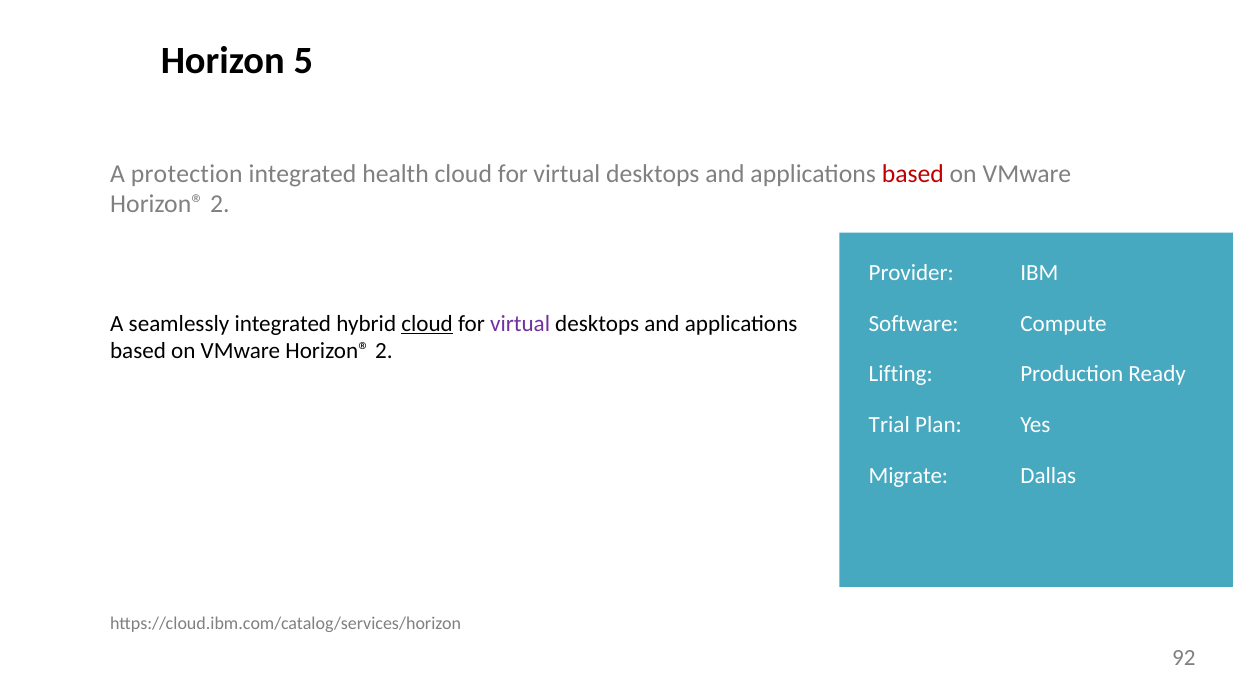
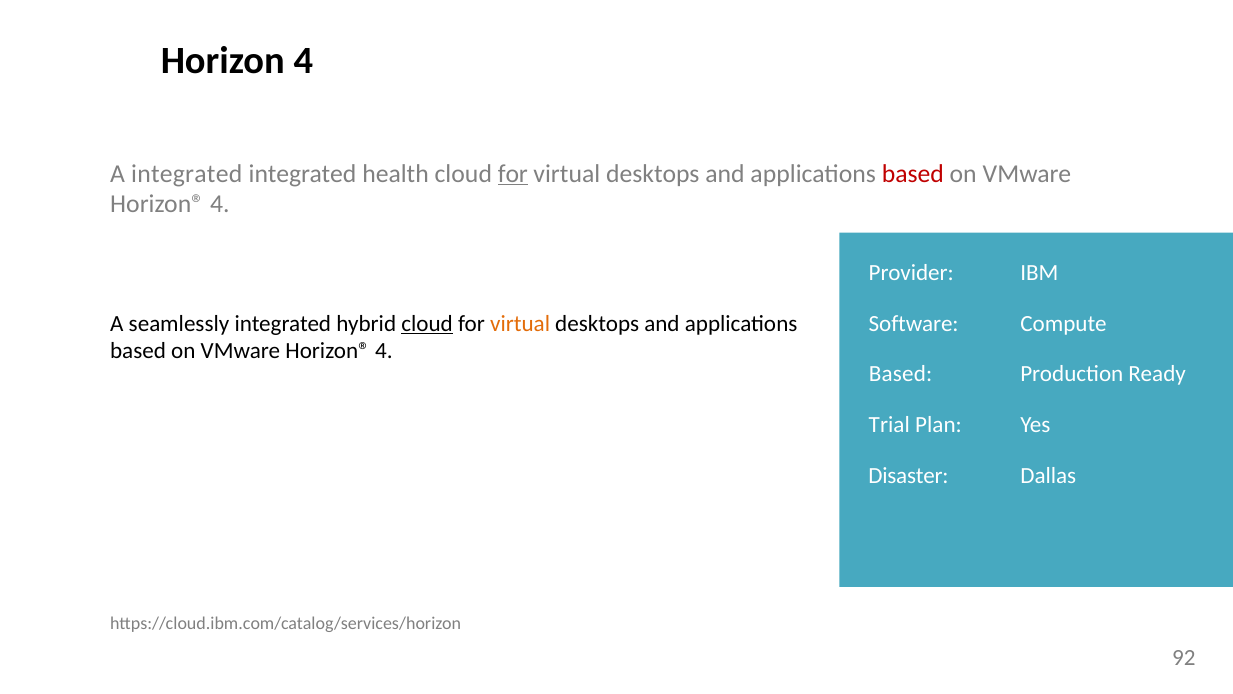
Horizon 5: 5 -> 4
A protection: protection -> integrated
for at (513, 173) underline: none -> present
2 at (220, 204): 2 -> 4
virtual at (520, 323) colour: purple -> orange
2 at (384, 351): 2 -> 4
Lifting at (901, 374): Lifting -> Based
Migrate: Migrate -> Disaster
